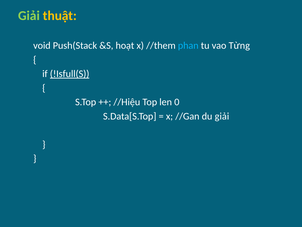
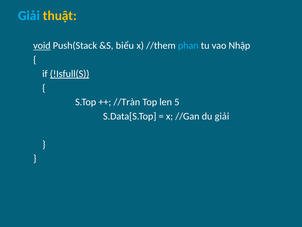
Giải at (29, 16) colour: light green -> light blue
void underline: none -> present
hoạt: hoạt -> biểu
Từng: Từng -> Nhập
//Hiệu: //Hiệu -> //Tràn
0: 0 -> 5
